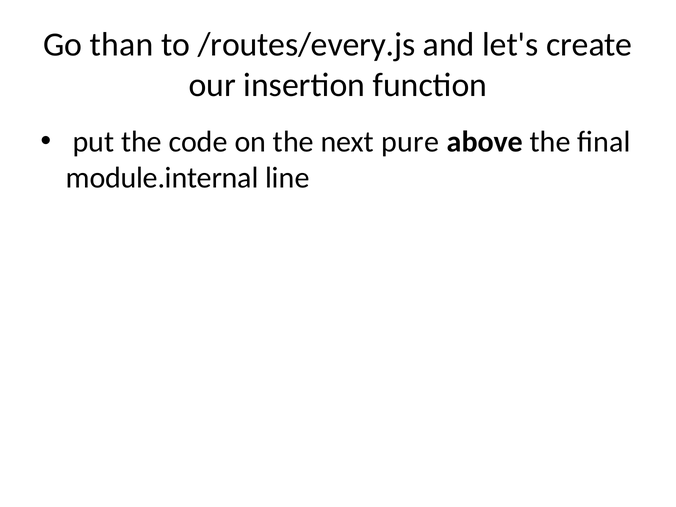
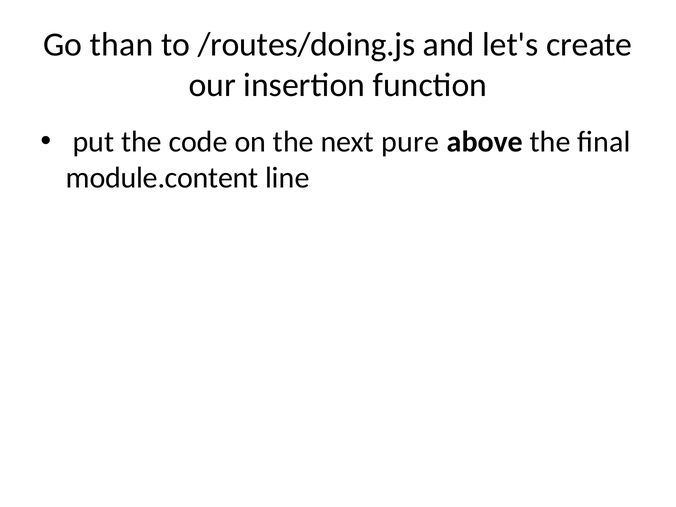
/routes/every.js: /routes/every.js -> /routes/doing.js
module.internal: module.internal -> module.content
